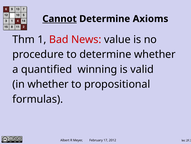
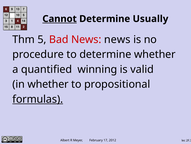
Axioms: Axioms -> Usually
1: 1 -> 5
News value: value -> news
formulas underline: none -> present
